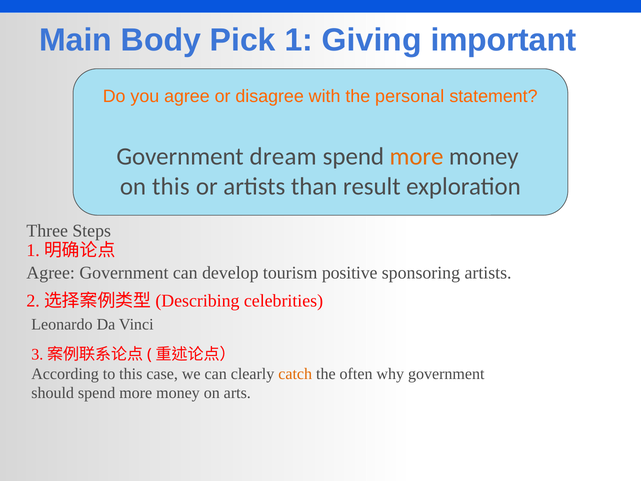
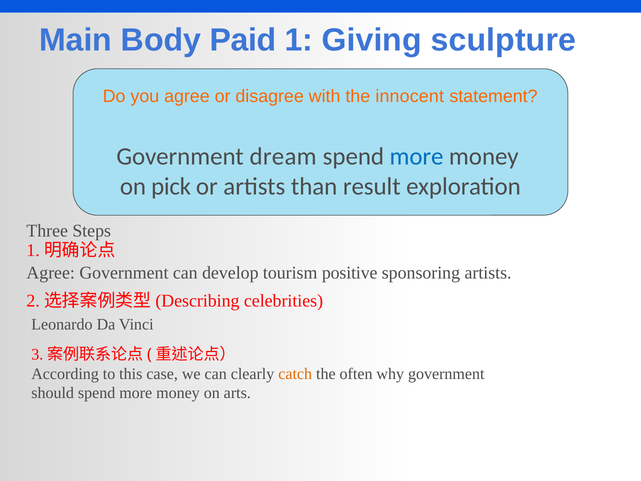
Pick: Pick -> Paid
important: important -> sculpture
personal: personal -> innocent
more at (417, 156) colour: orange -> blue
on this: this -> pick
